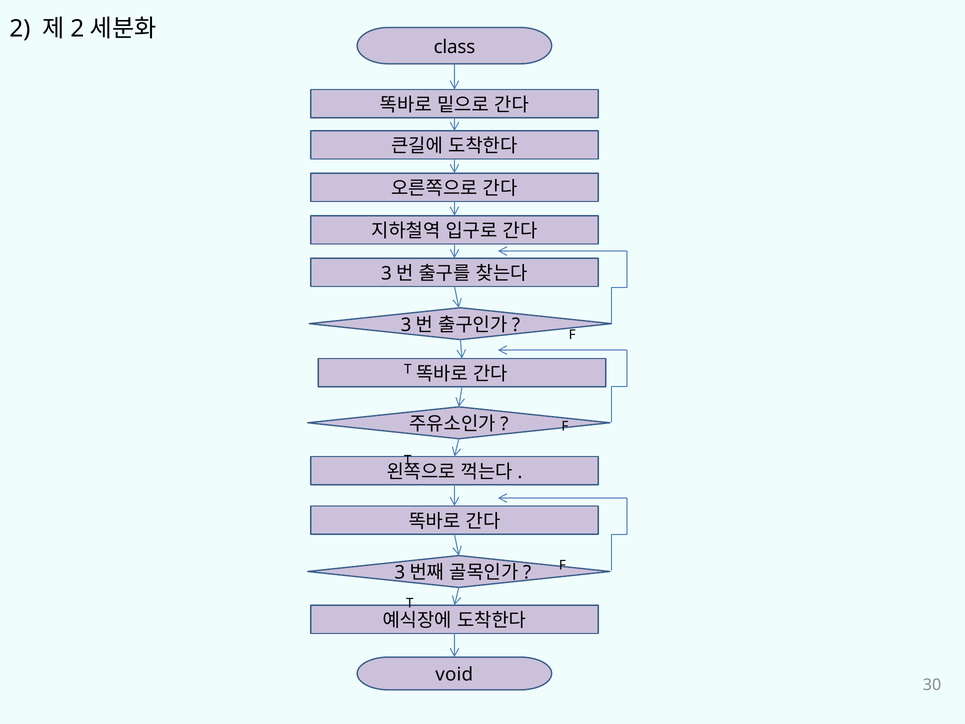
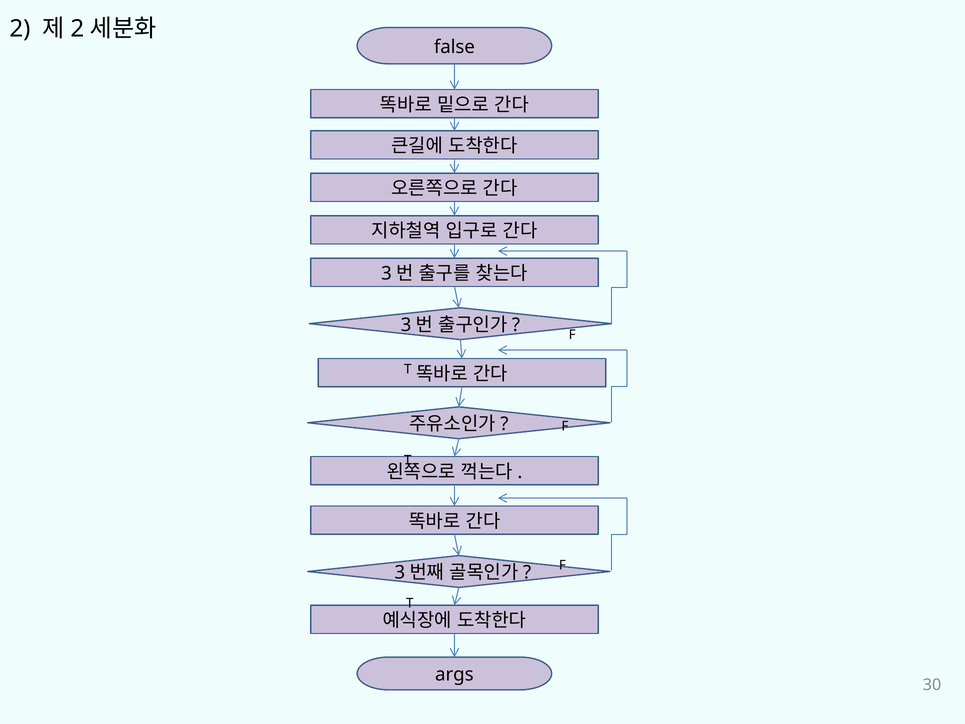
class: class -> false
void: void -> args
